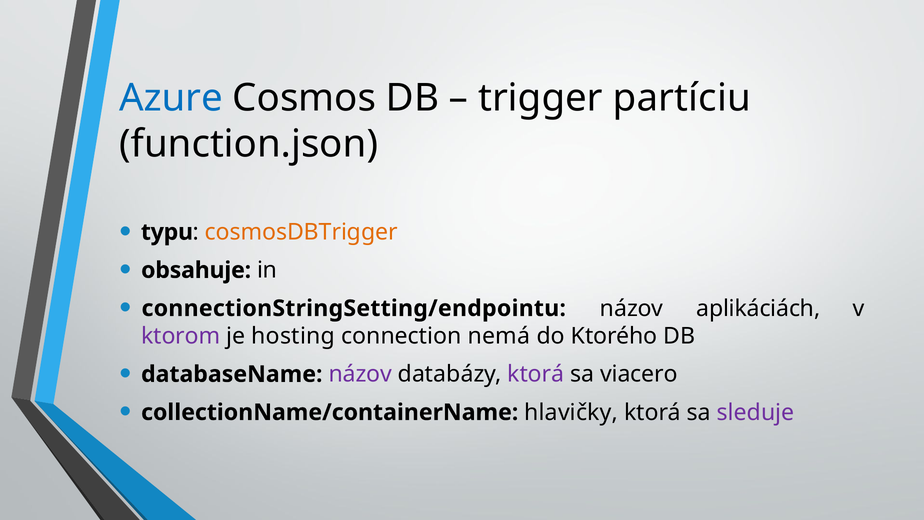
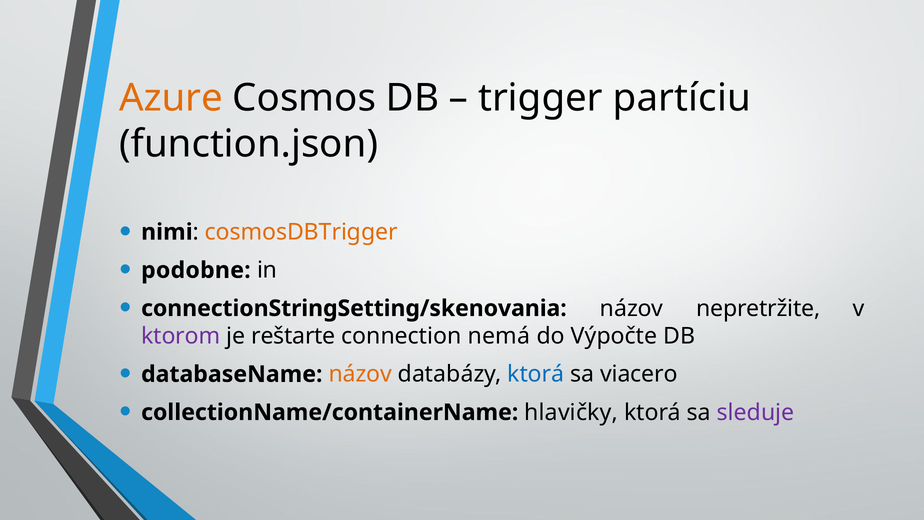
Azure colour: blue -> orange
typu: typu -> nimi
obsahuje: obsahuje -> podobne
connectionStringSetting/endpointu: connectionStringSetting/endpointu -> connectionStringSetting/skenovania
aplikáciách: aplikáciách -> nepretržite
hosting: hosting -> reštarte
Ktorého: Ktorého -> Výpočte
názov at (360, 374) colour: purple -> orange
ktorá at (536, 374) colour: purple -> blue
